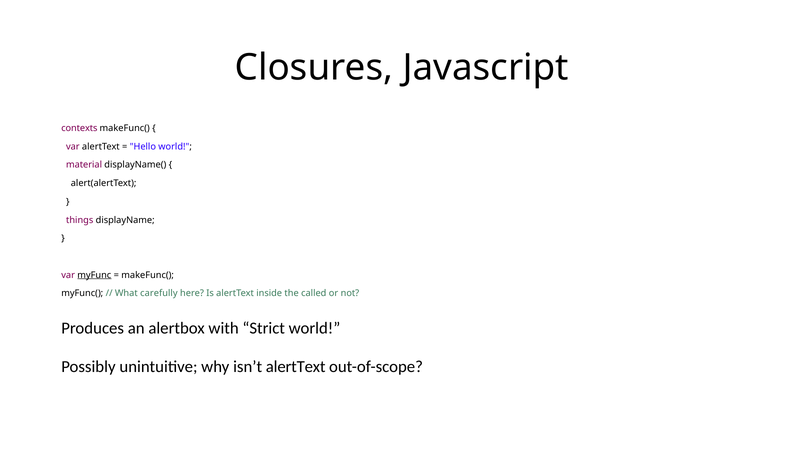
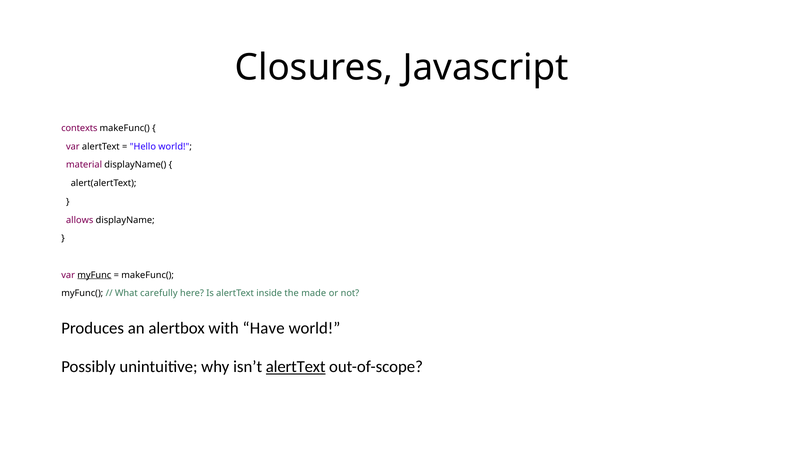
things: things -> allows
called: called -> made
Strict: Strict -> Have
alertText at (296, 367) underline: none -> present
